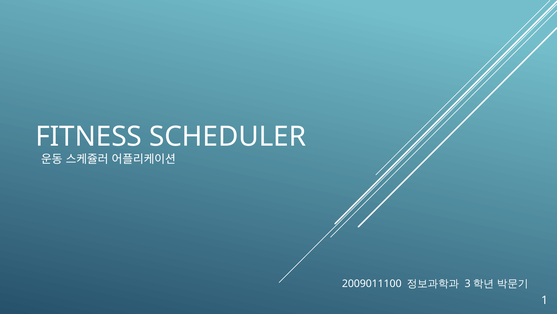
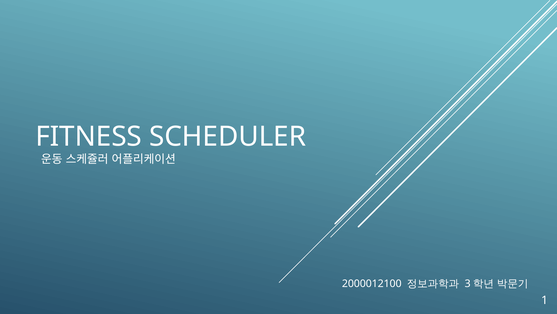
2009011100: 2009011100 -> 2000012100
